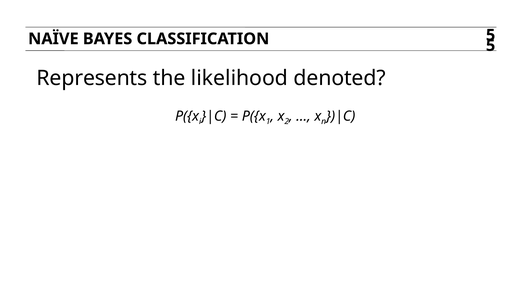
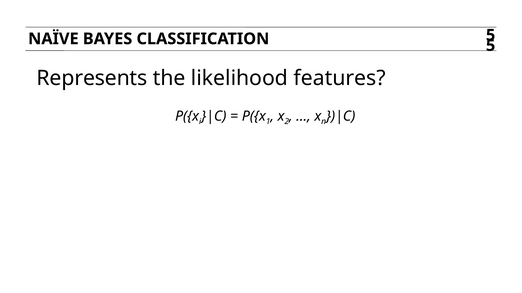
denoted: denoted -> features
